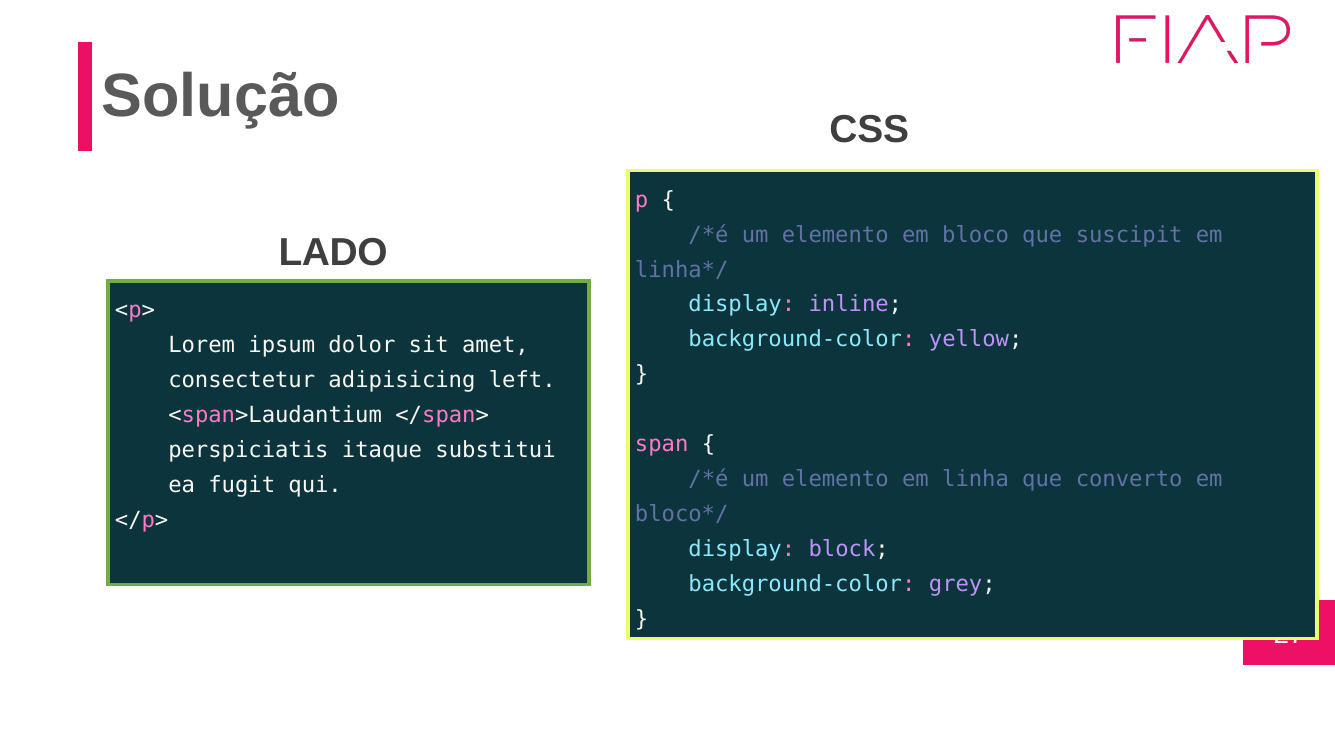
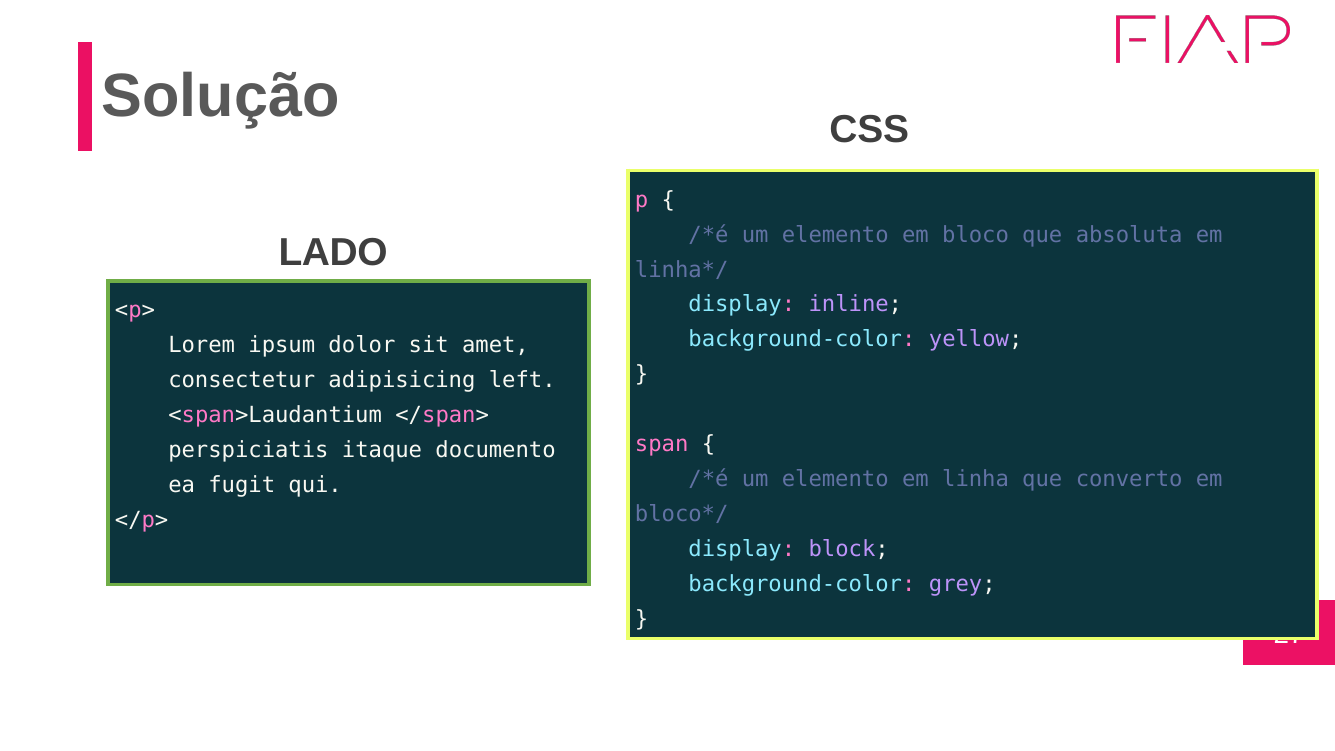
suscipit: suscipit -> absoluta
substitui: substitui -> documento
